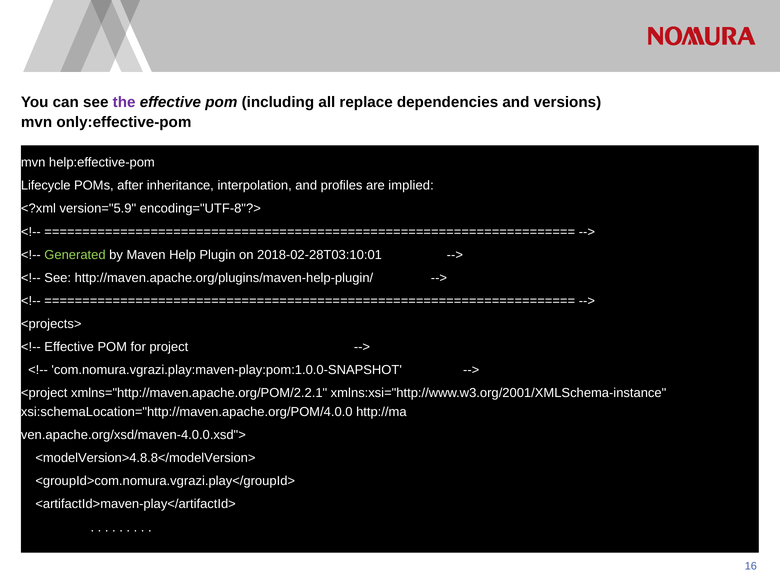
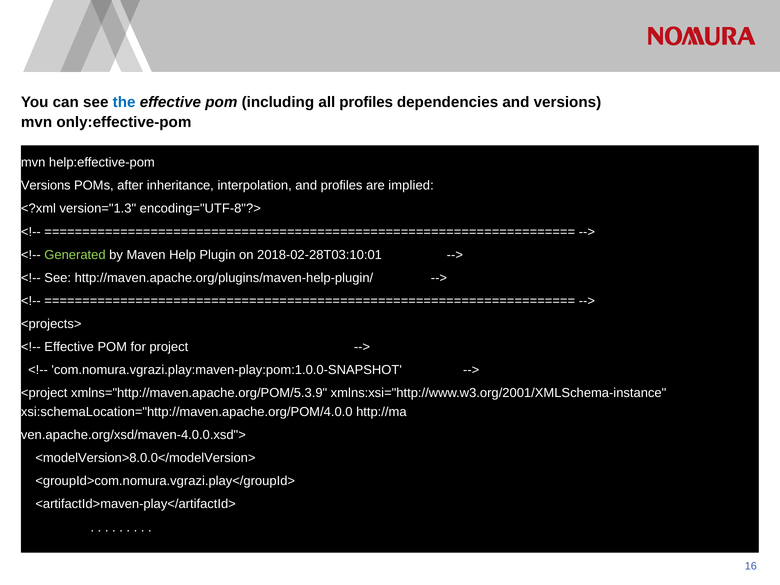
the colour: purple -> blue
all replace: replace -> profiles
Lifecycle at (46, 186): Lifecycle -> Versions
version="5.9: version="5.9 -> version="1.3
xmlns="http://maven.apache.org/POM/2.2.1: xmlns="http://maven.apache.org/POM/2.2.1 -> xmlns="http://maven.apache.org/POM/5.3.9
<modelVersion>4.8.8</modelVersion>: <modelVersion>4.8.8</modelVersion> -> <modelVersion>8.0.0</modelVersion>
